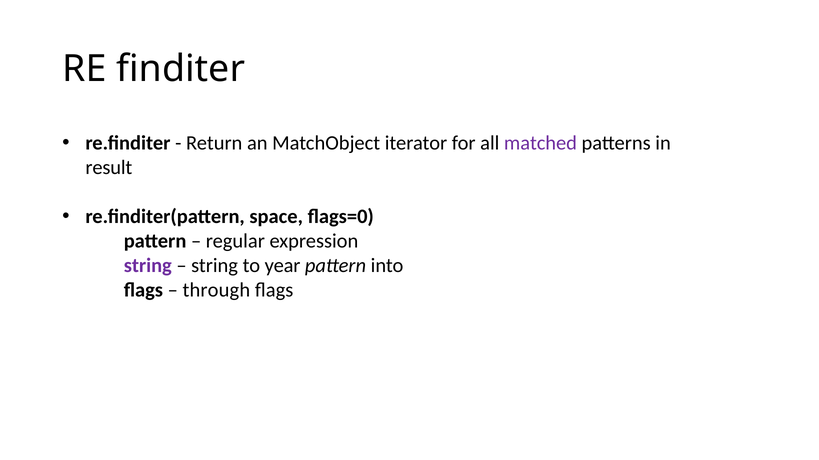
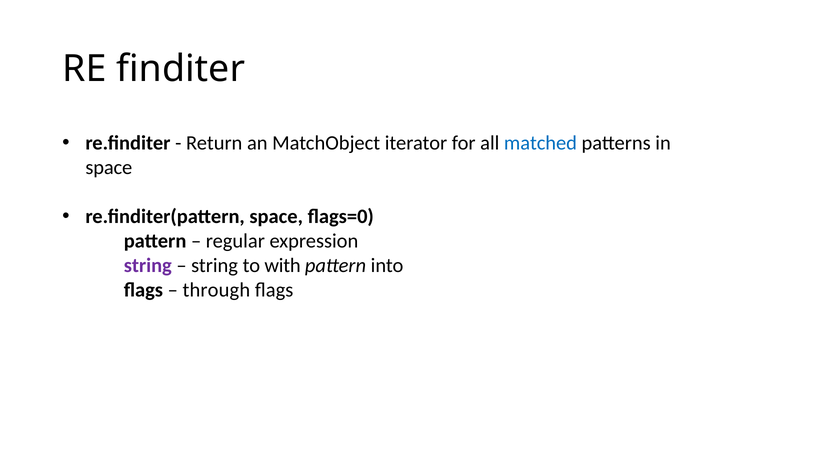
matched colour: purple -> blue
result at (109, 168): result -> space
year: year -> with
